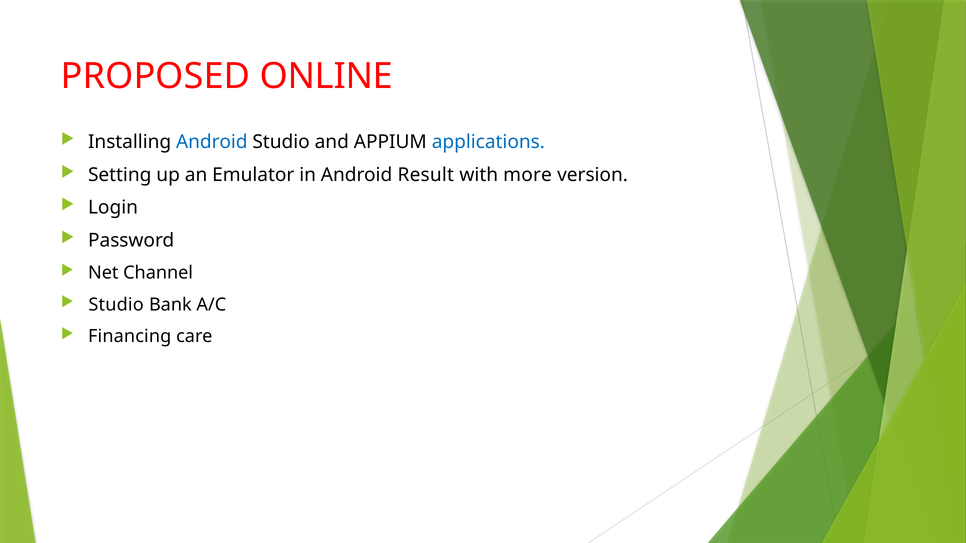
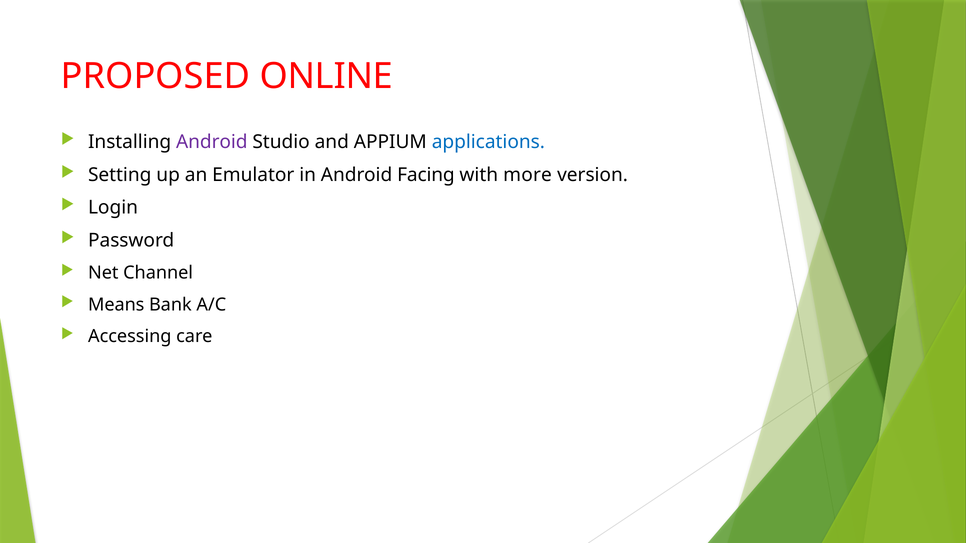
Android at (212, 142) colour: blue -> purple
Result: Result -> Facing
Studio at (116, 305): Studio -> Means
Financing: Financing -> Accessing
